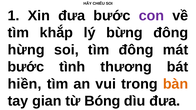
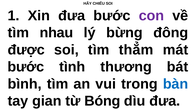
khắp: khắp -> nhau
hừng: hừng -> được
tìm đông: đông -> thẳm
hiền: hiền -> bình
bàn colour: orange -> blue
